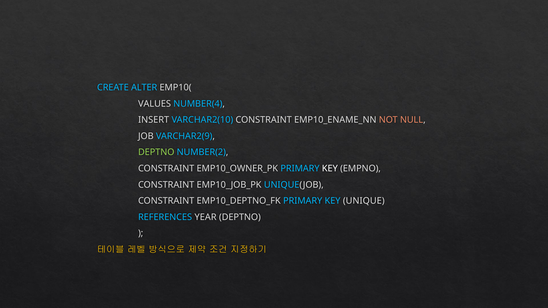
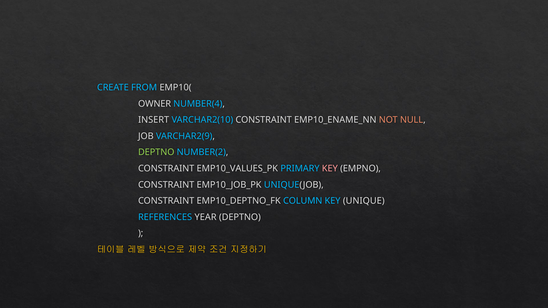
ALTER: ALTER -> FROM
VALUES: VALUES -> OWNER
EMP10_OWNER_PK: EMP10_OWNER_PK -> EMP10_VALUES_PK
KEY at (330, 169) colour: white -> pink
EMP10_DEPTNO_FK PRIMARY: PRIMARY -> COLUMN
